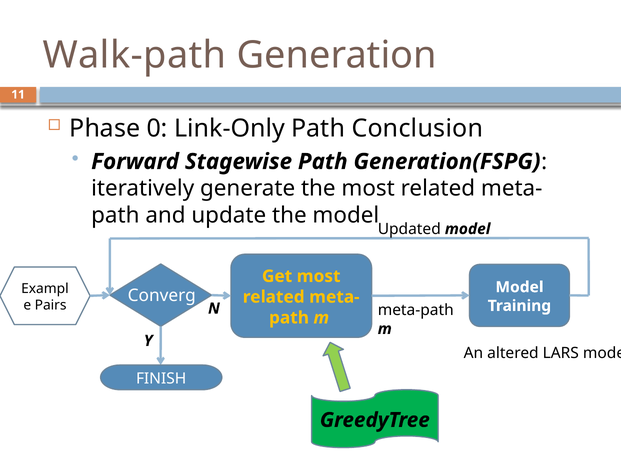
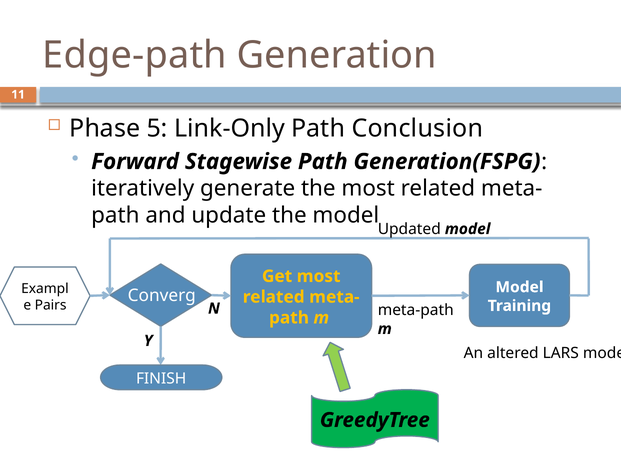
Walk-path: Walk-path -> Edge-path
0: 0 -> 5
